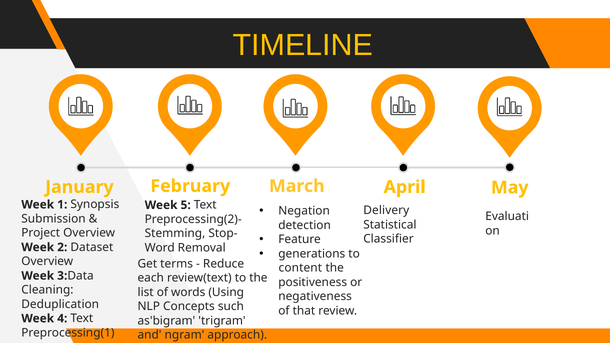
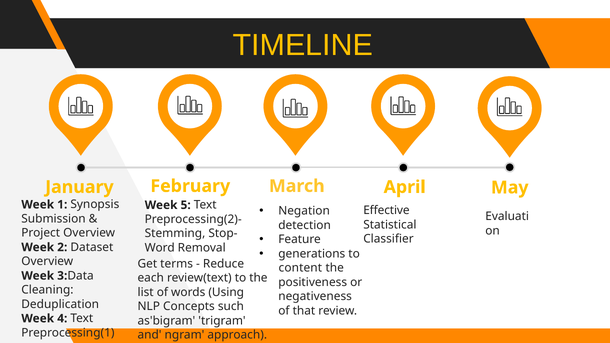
Delivery: Delivery -> Effective
